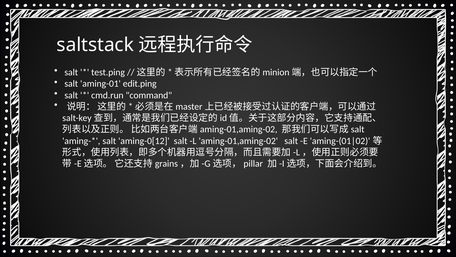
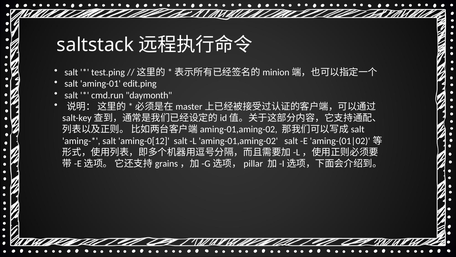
command: command -> daymonth
